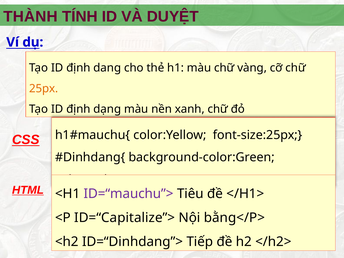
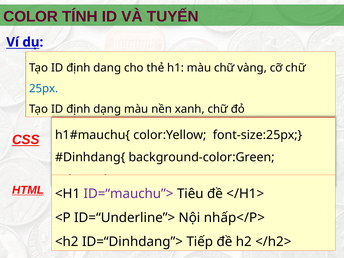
THÀNH: THÀNH -> COLOR
DUYỆT: DUYỆT -> TUYẾN
25px colour: orange -> blue
ID=“Capitalize”>: ID=“Capitalize”> -> ID=“Underline”>
bằng</P>: bằng</P> -> nhấp</P>
